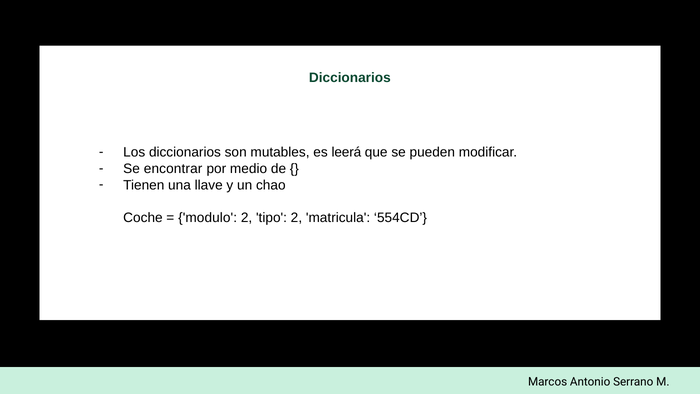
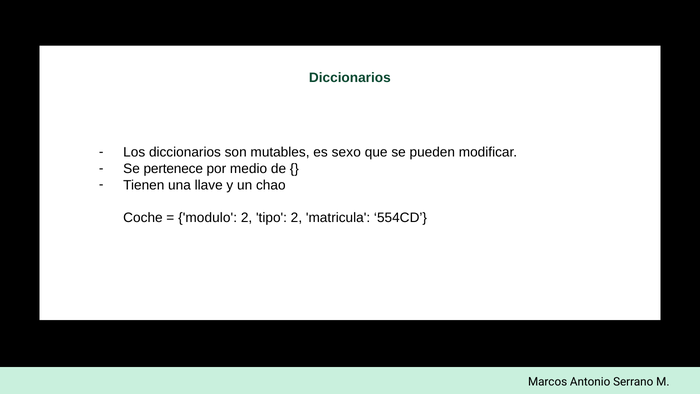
leerá: leerá -> sexo
encontrar: encontrar -> pertenece
